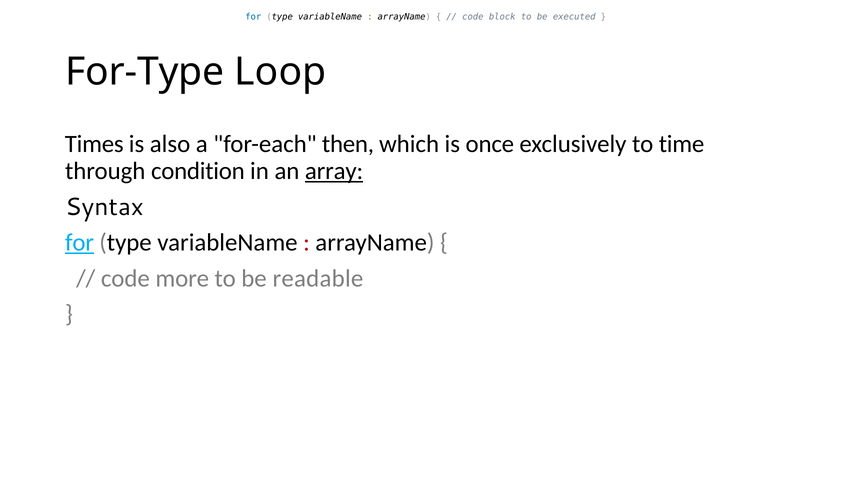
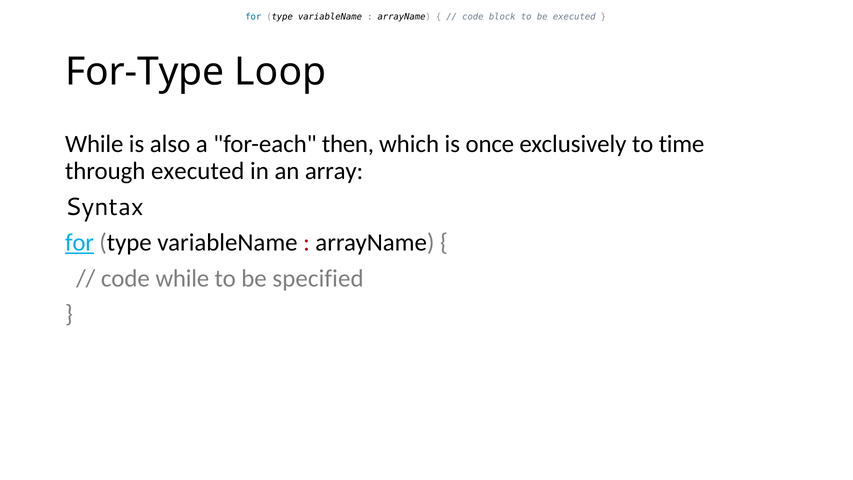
Times at (94, 144): Times -> While
through condition: condition -> executed
array underline: present -> none
code more: more -> while
readable: readable -> specified
